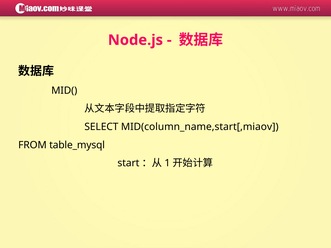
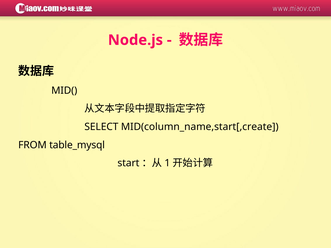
MID(column_name,start[,miaov: MID(column_name,start[,miaov -> MID(column_name,start[,create
